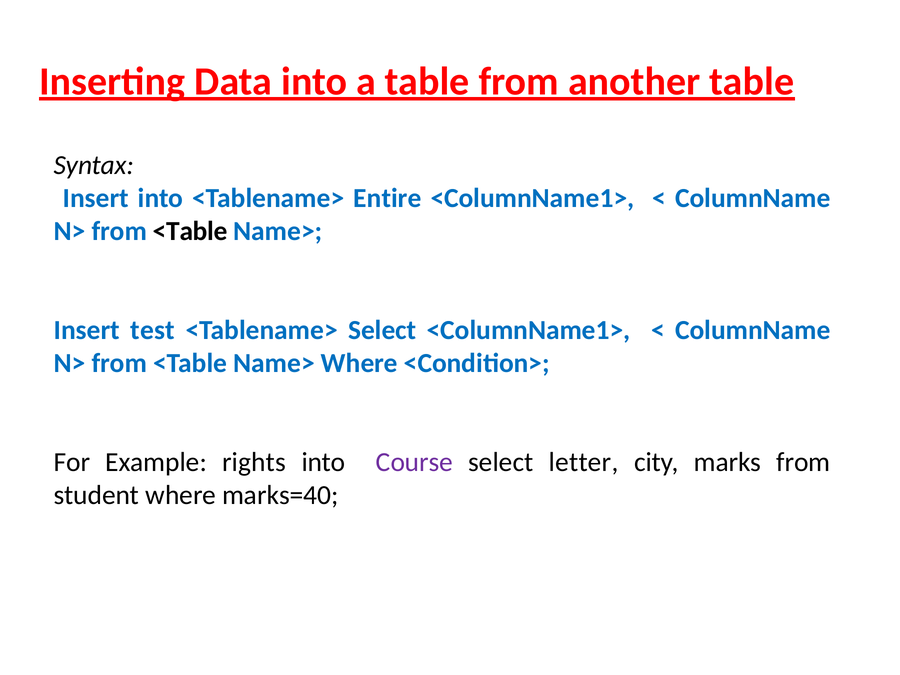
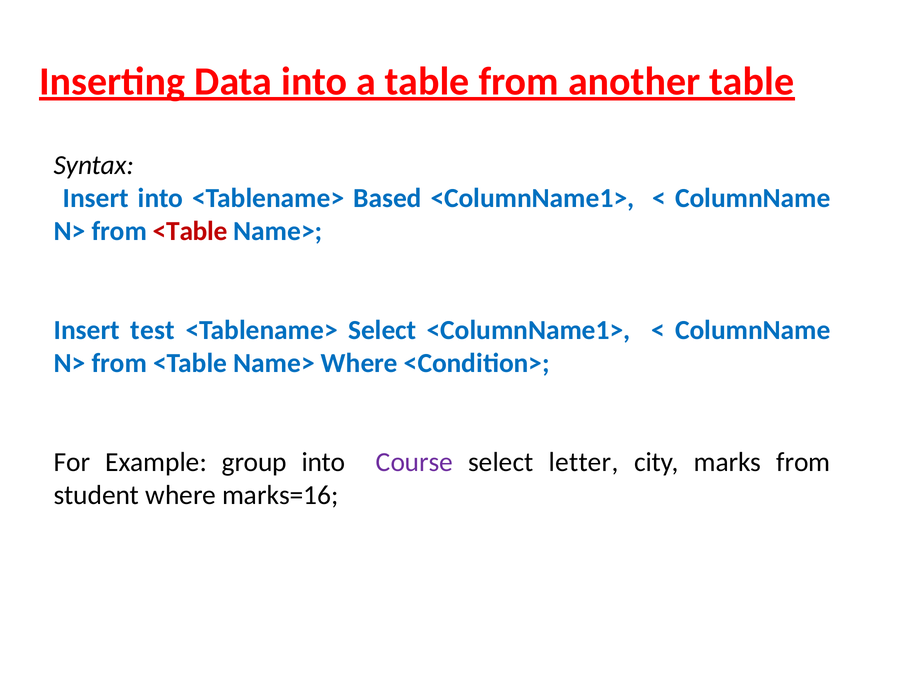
Entire: Entire -> Based
<Table at (190, 231) colour: black -> red
rights: rights -> group
marks=40: marks=40 -> marks=16
